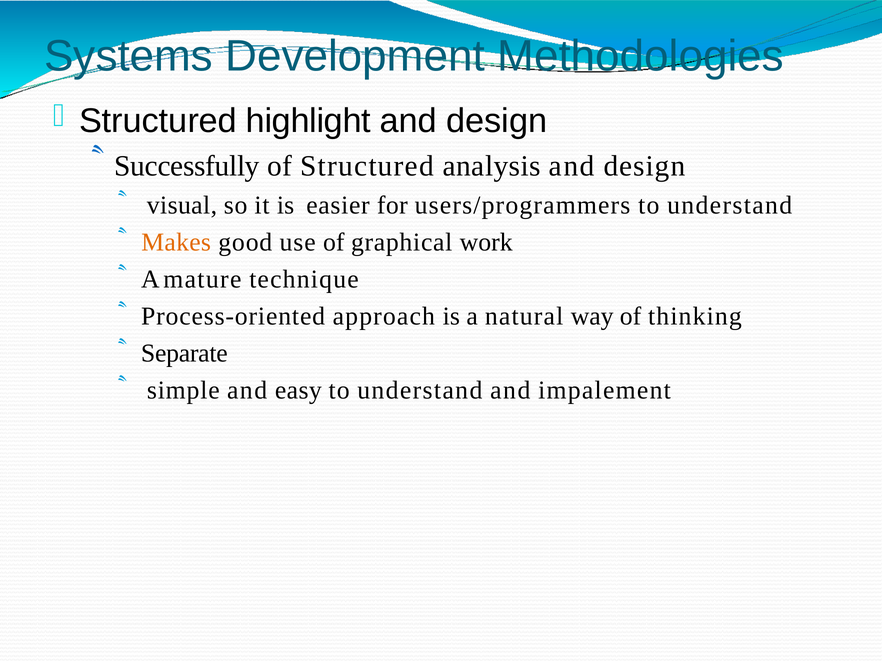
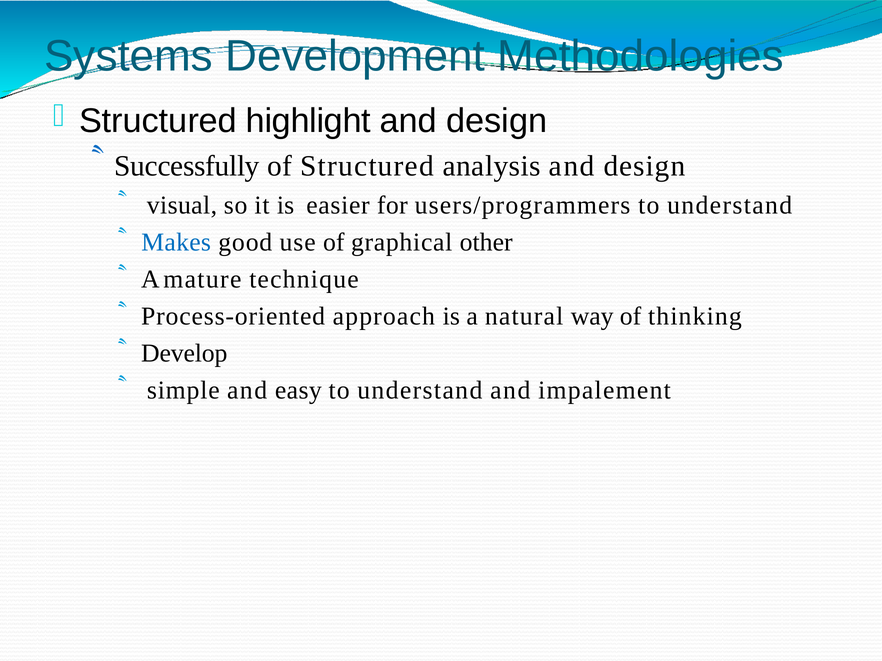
Makes colour: orange -> blue
work: work -> other
Separate: Separate -> Develop
